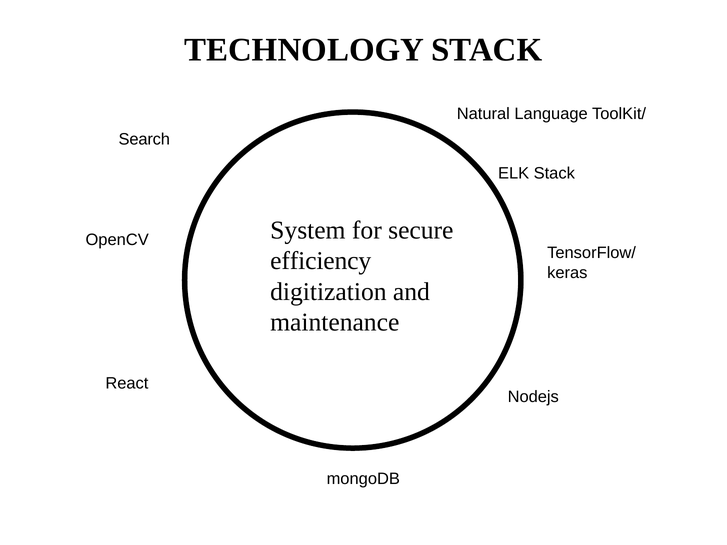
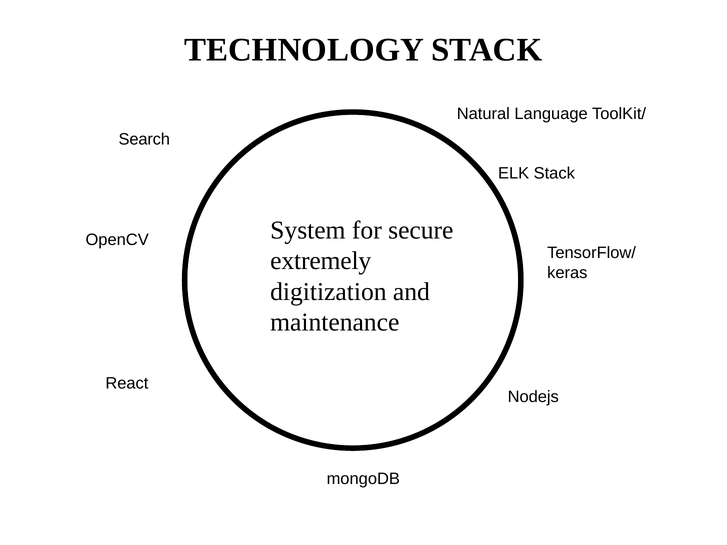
efficiency: efficiency -> extremely
